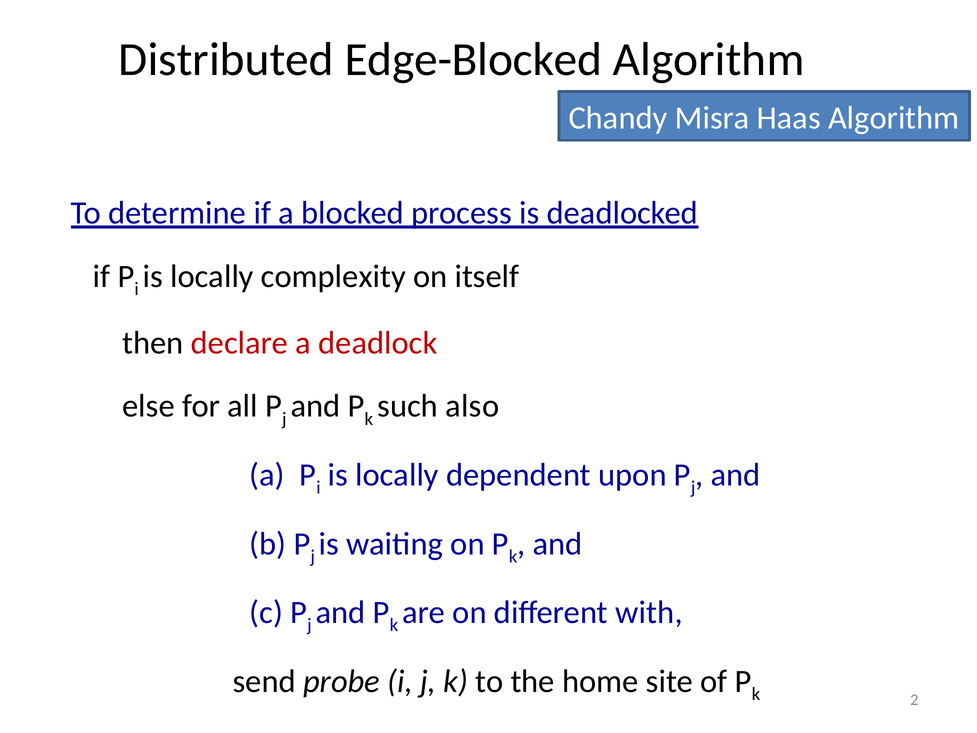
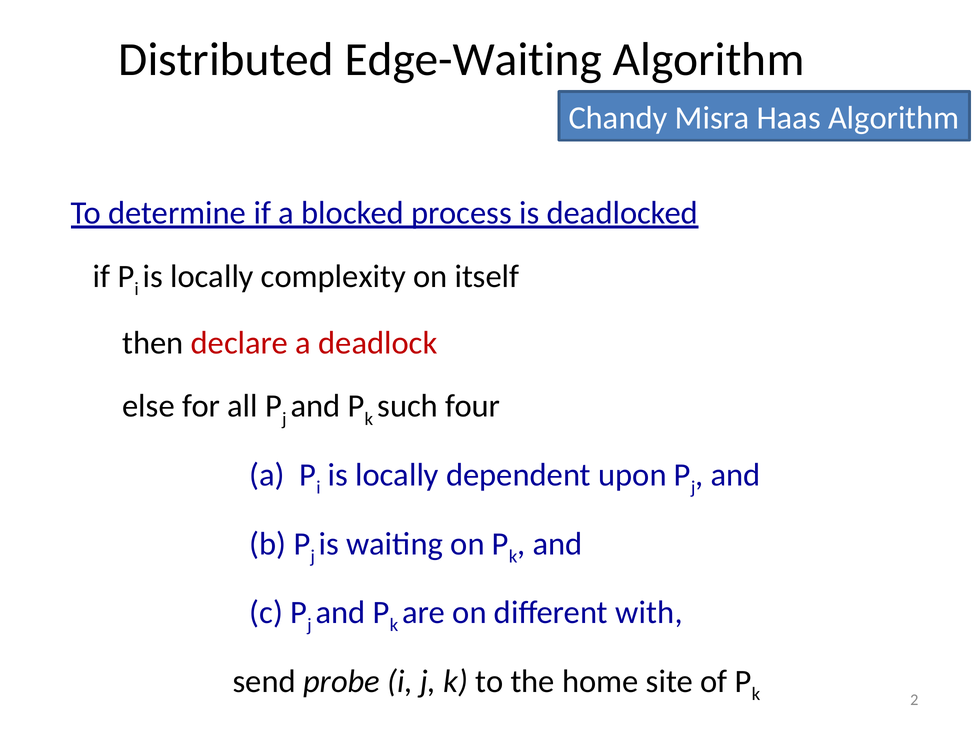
Edge-Blocked: Edge-Blocked -> Edge-Waiting
also: also -> four
